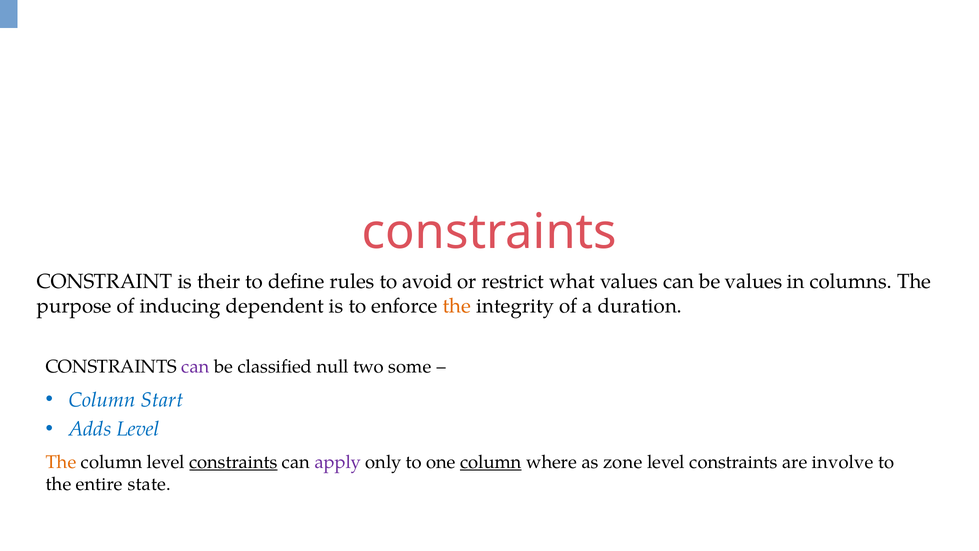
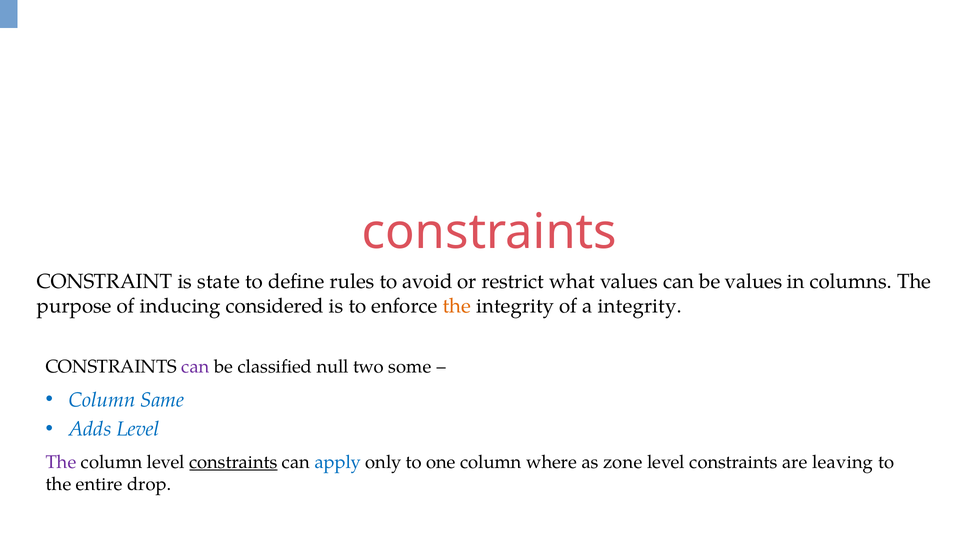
their: their -> state
dependent: dependent -> considered
a duration: duration -> integrity
Start: Start -> Same
The at (61, 462) colour: orange -> purple
apply colour: purple -> blue
column at (491, 462) underline: present -> none
involve: involve -> leaving
state: state -> drop
